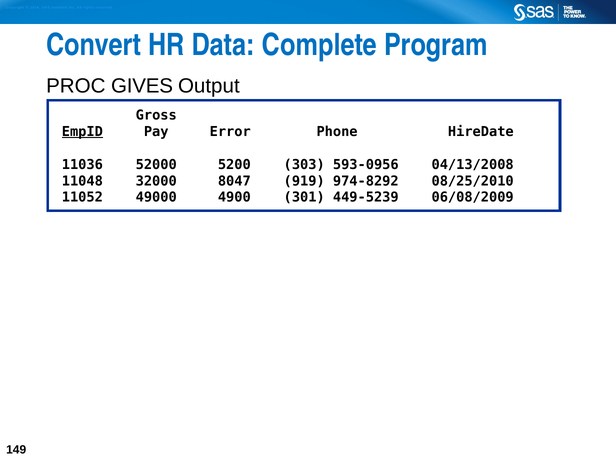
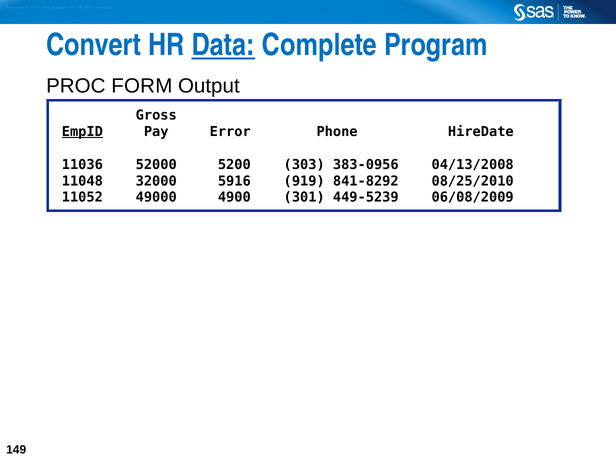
Data underline: none -> present
GIVES: GIVES -> FORM
593-0956: 593-0956 -> 383-0956
8047: 8047 -> 5916
974-8292: 974-8292 -> 841-8292
